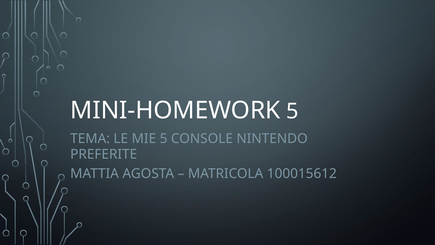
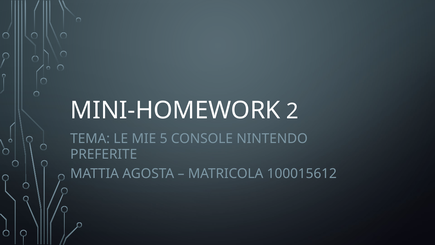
MINI-HOMEWORK 5: 5 -> 2
